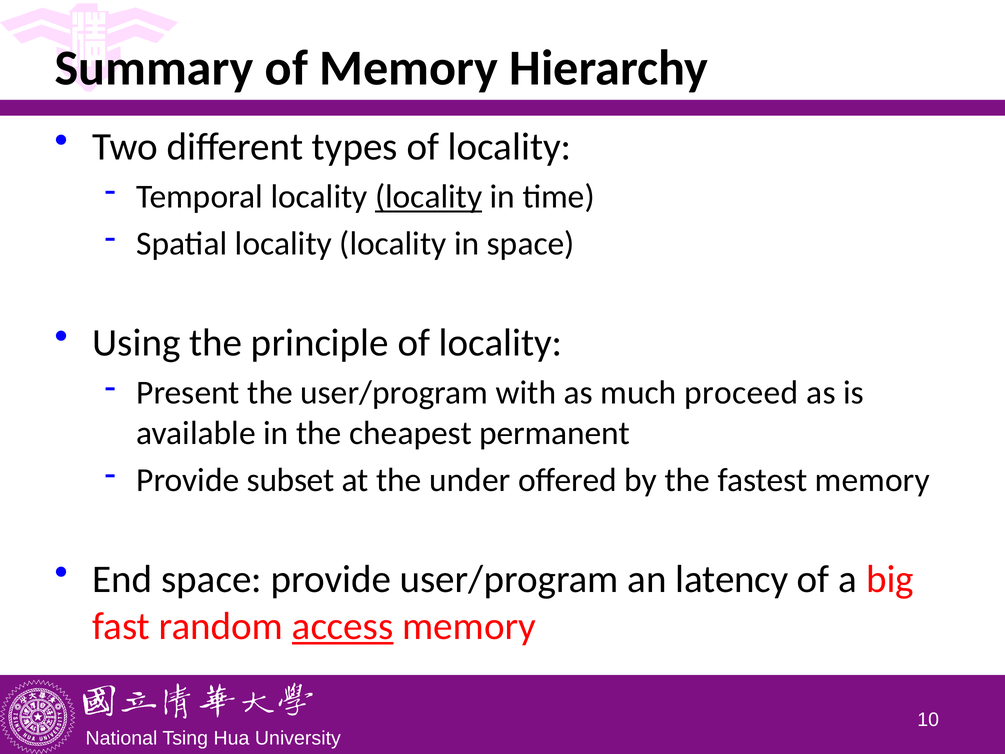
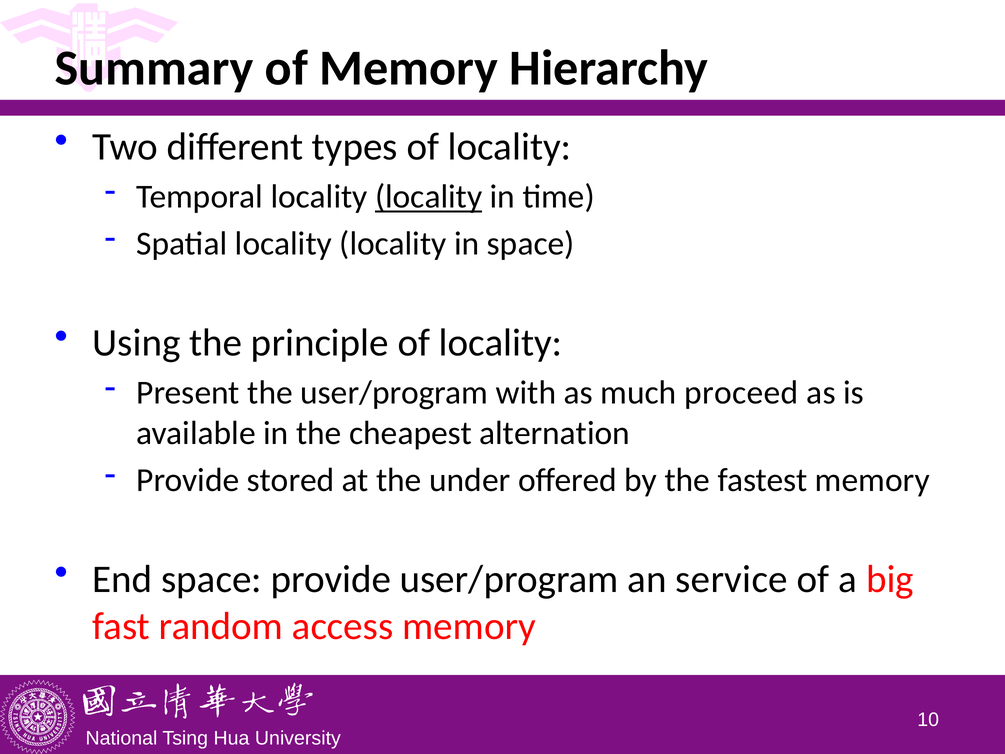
permanent: permanent -> alternation
subset: subset -> stored
latency: latency -> service
access underline: present -> none
